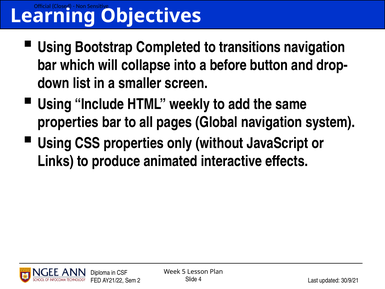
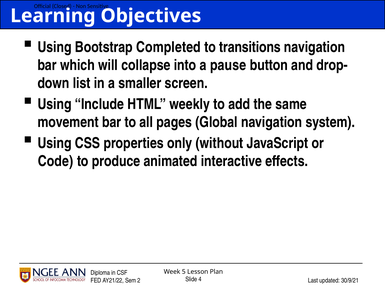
before: before -> pause
properties at (68, 122): properties -> movement
Links: Links -> Code
